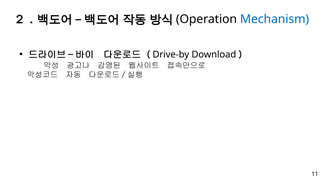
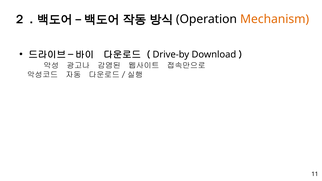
Mechanism colour: blue -> orange
